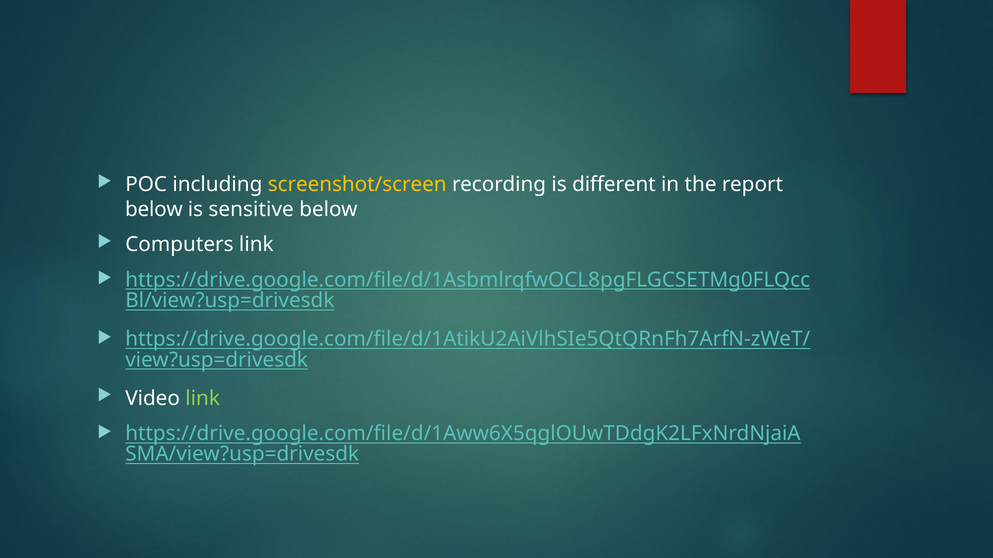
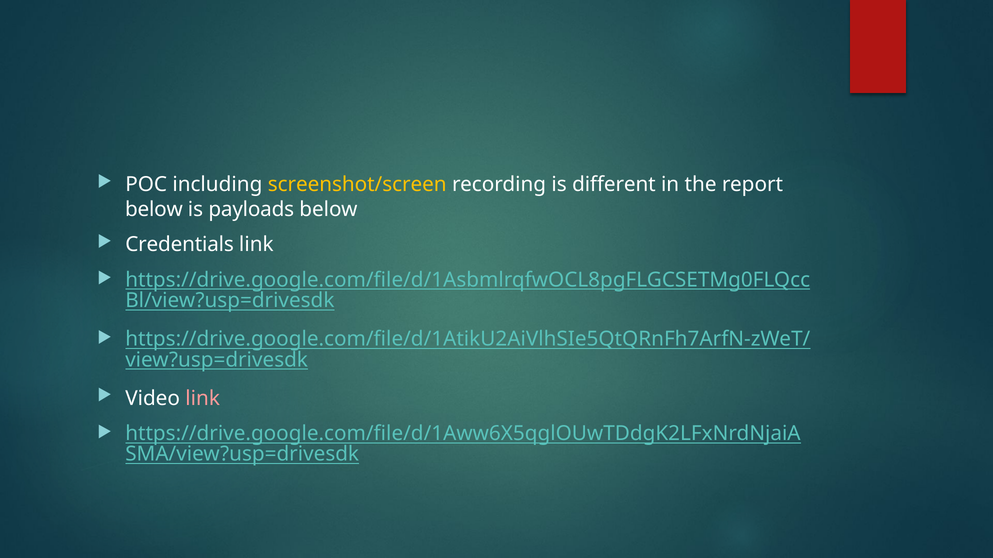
sensitive: sensitive -> payloads
Computers: Computers -> Credentials
link at (203, 399) colour: light green -> pink
